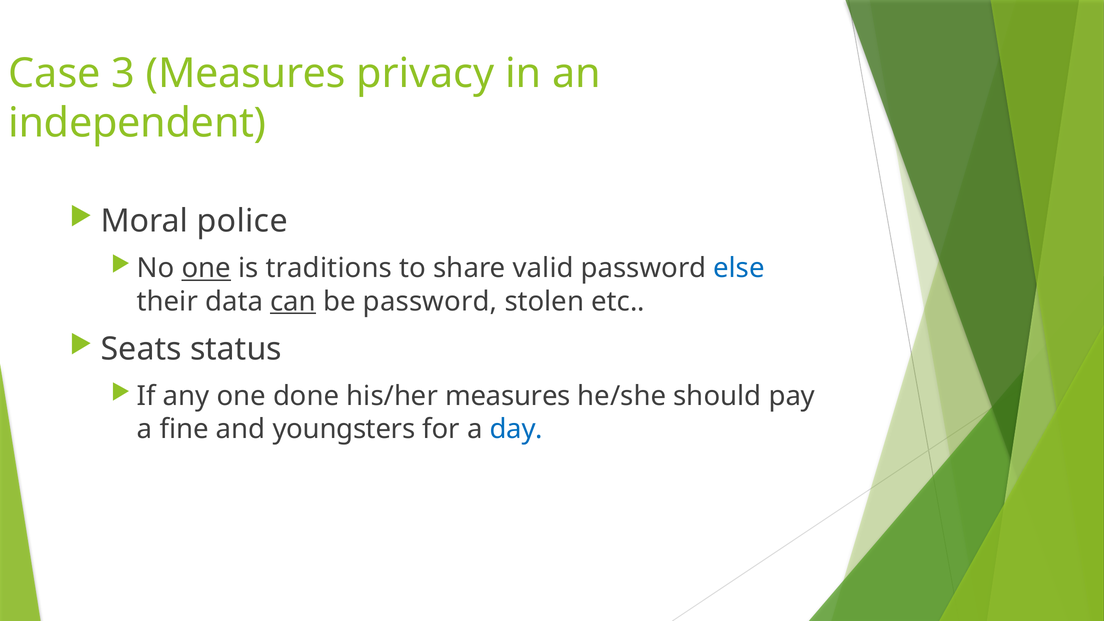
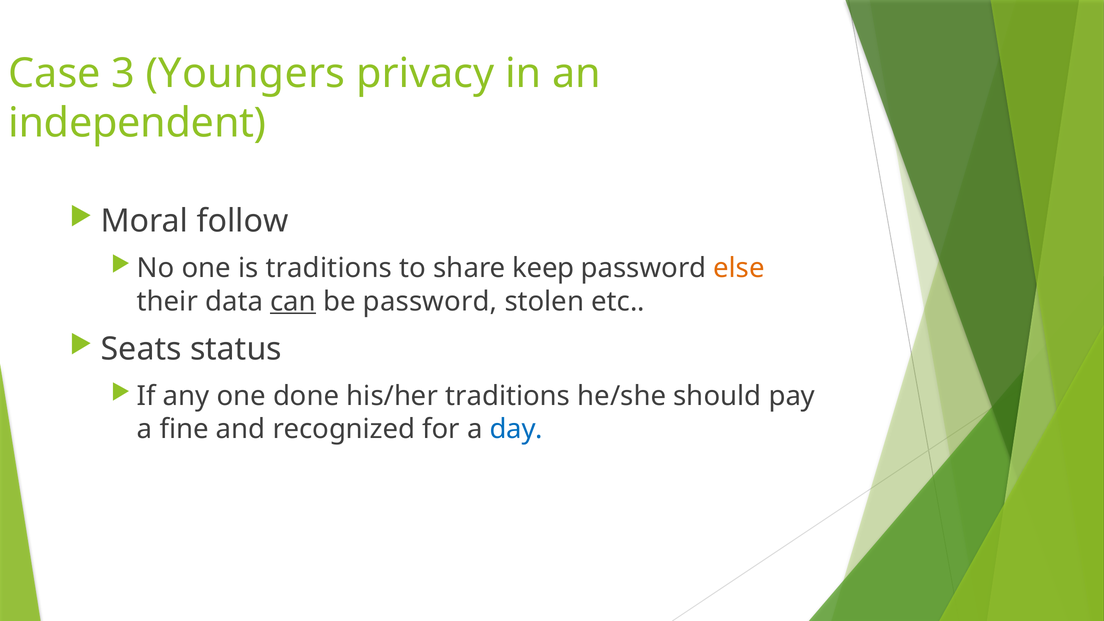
3 Measures: Measures -> Youngers
police: police -> follow
one at (206, 268) underline: present -> none
valid: valid -> keep
else colour: blue -> orange
his/her measures: measures -> traditions
youngsters: youngsters -> recognized
